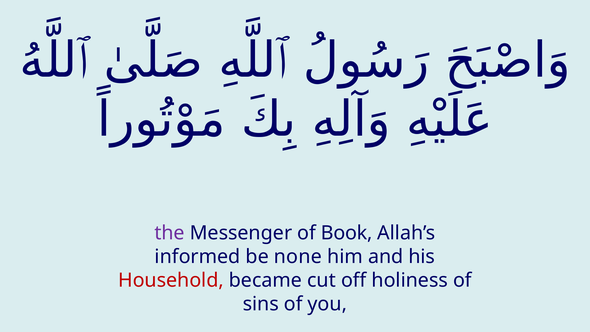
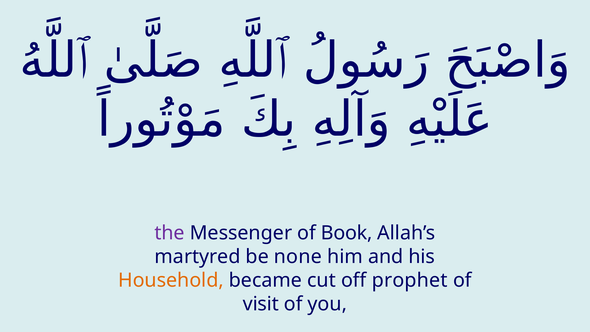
informed: informed -> martyred
Household colour: red -> orange
holiness: holiness -> prophet
sins: sins -> visit
